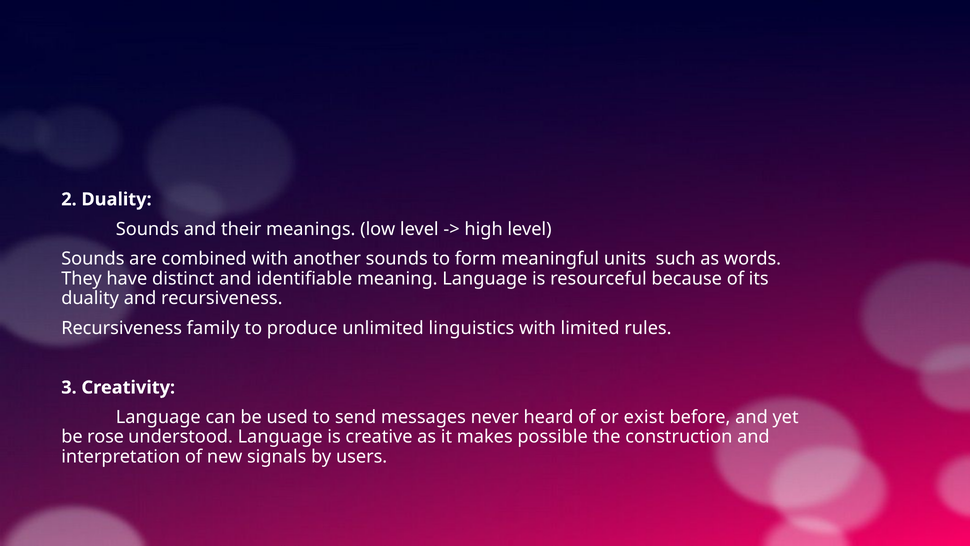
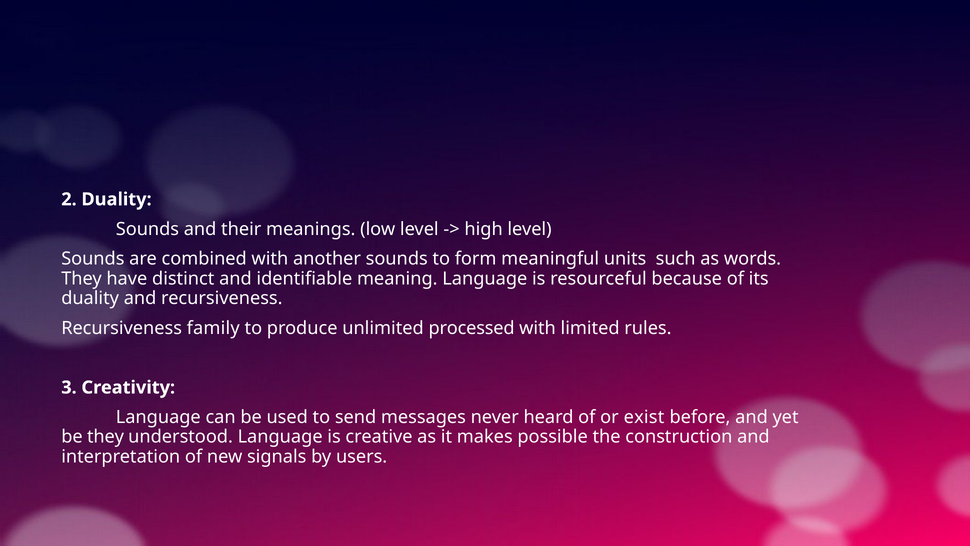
linguistics: linguistics -> processed
be rose: rose -> they
